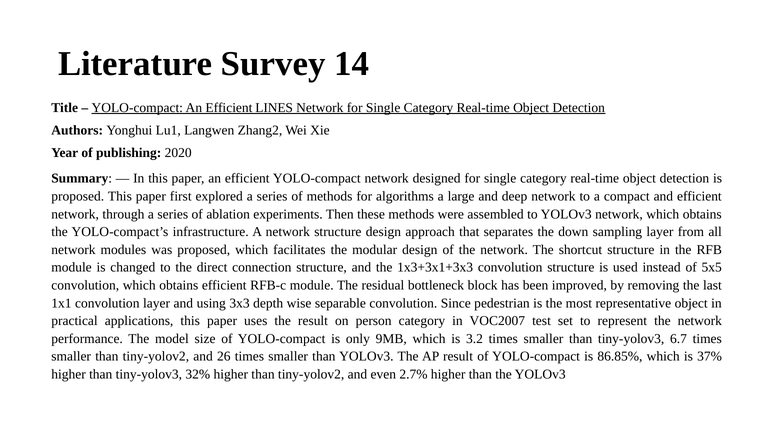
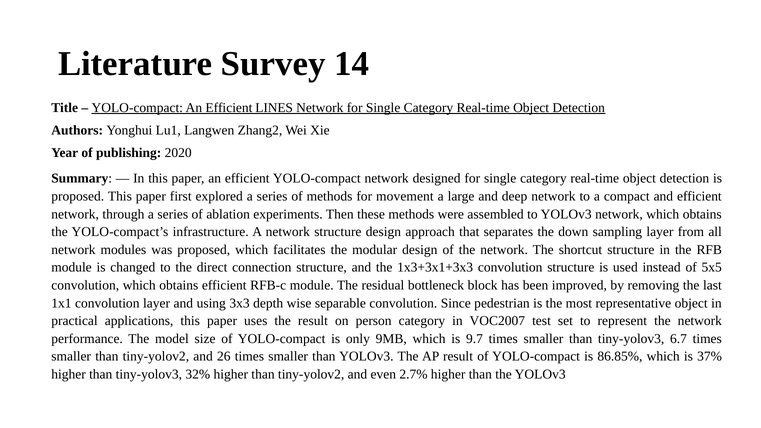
algorithms: algorithms -> movement
3.2: 3.2 -> 9.7
